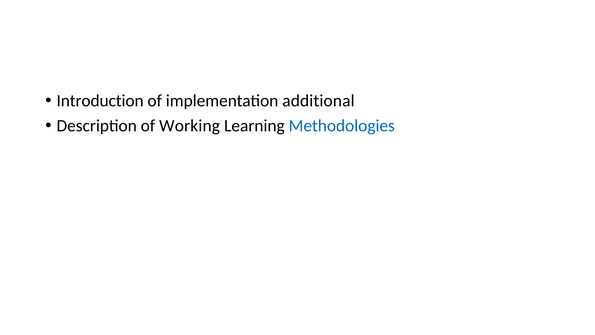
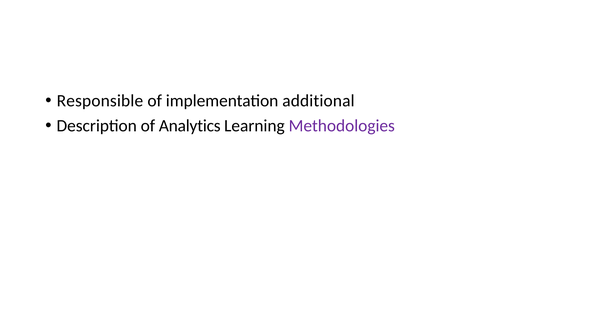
Introduction: Introduction -> Responsible
Working: Working -> Analytics
Methodologies colour: blue -> purple
